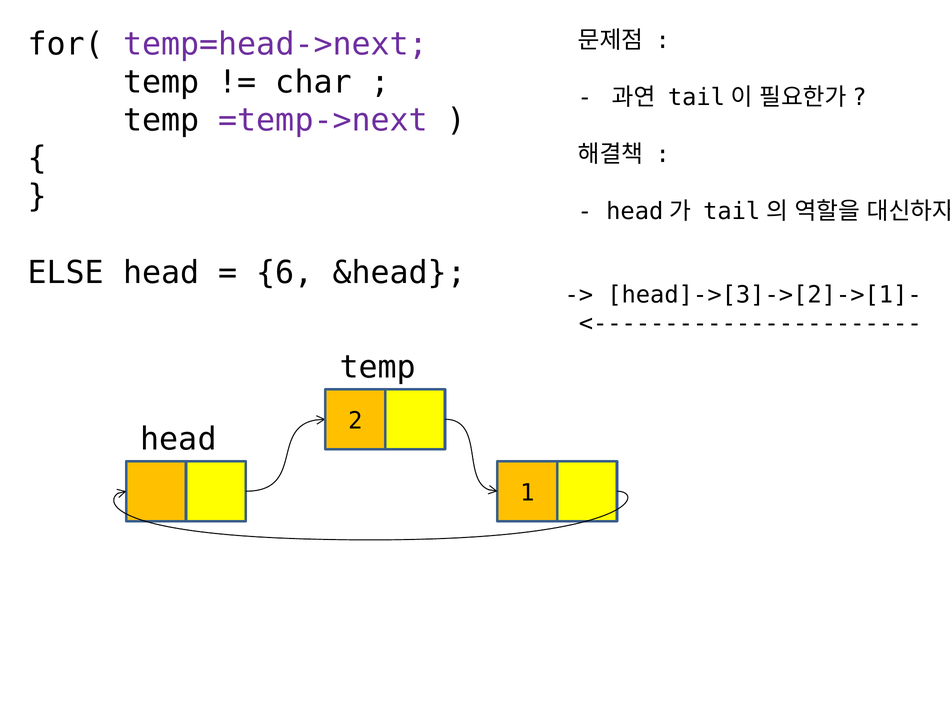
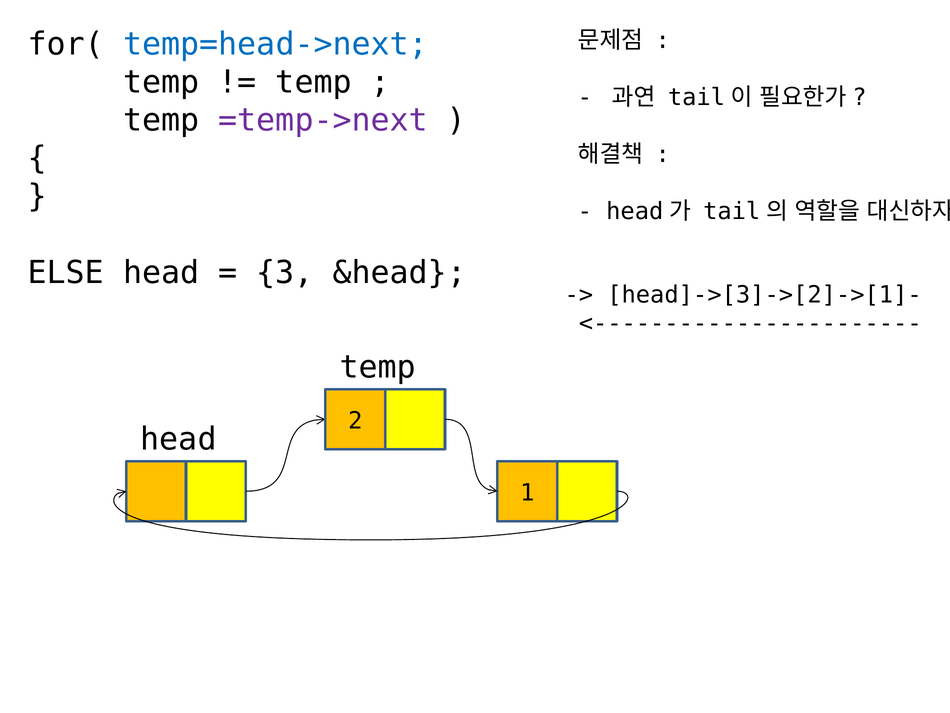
temp=head->next colour: purple -> blue
char at (314, 82): char -> temp
6: 6 -> 3
